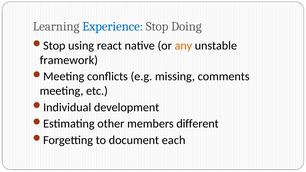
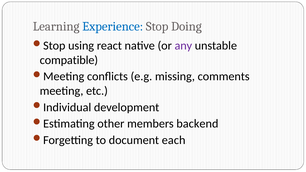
any colour: orange -> purple
framework: framework -> compatible
different: different -> backend
